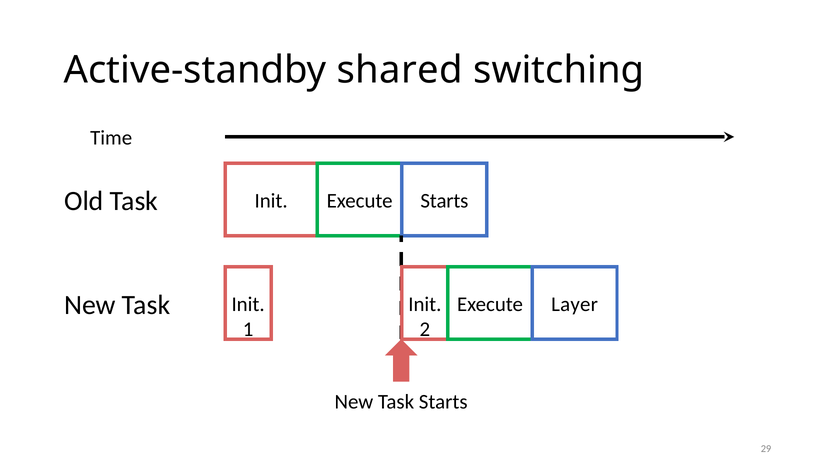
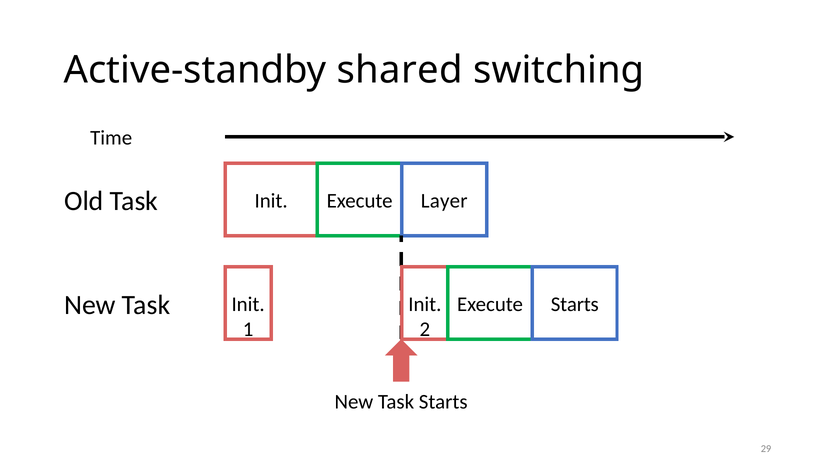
Starts at (444, 201): Starts -> Layer
Execute Layer: Layer -> Starts
